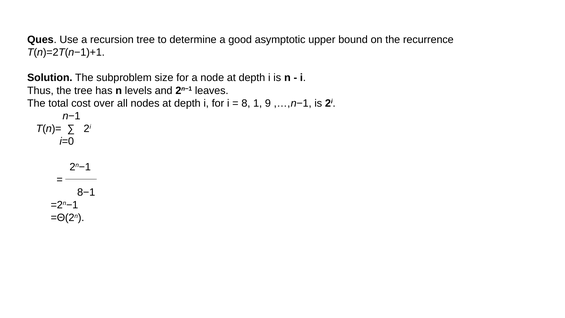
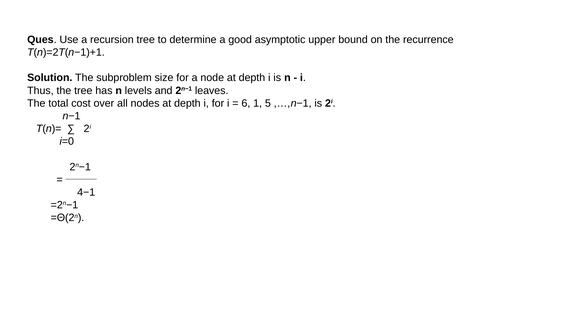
8: 8 -> 6
9: 9 -> 5
8−1: 8−1 -> 4−1
